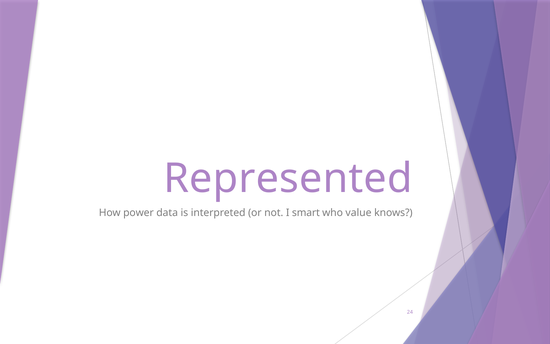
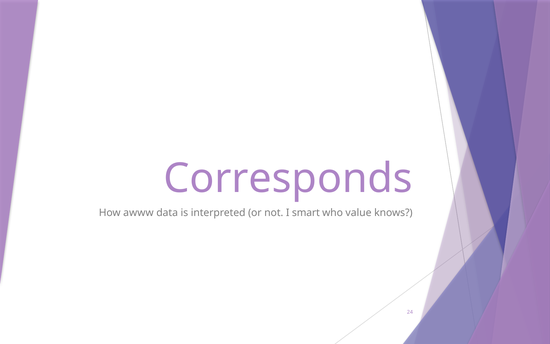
Represented: Represented -> Corresponds
power: power -> awww
